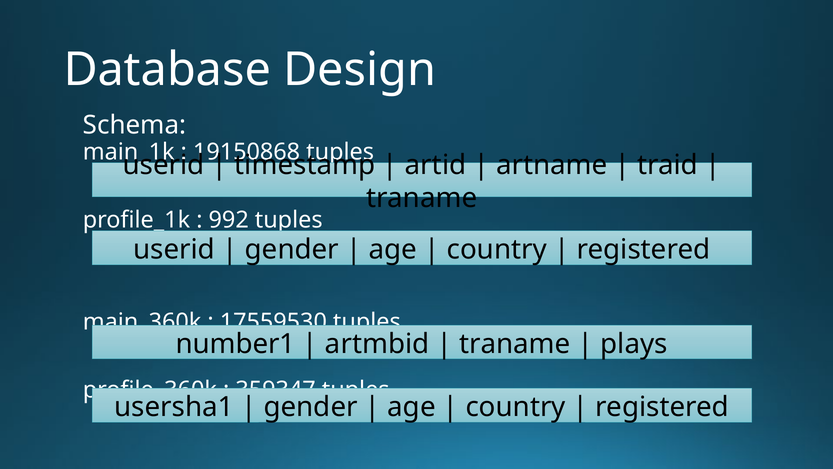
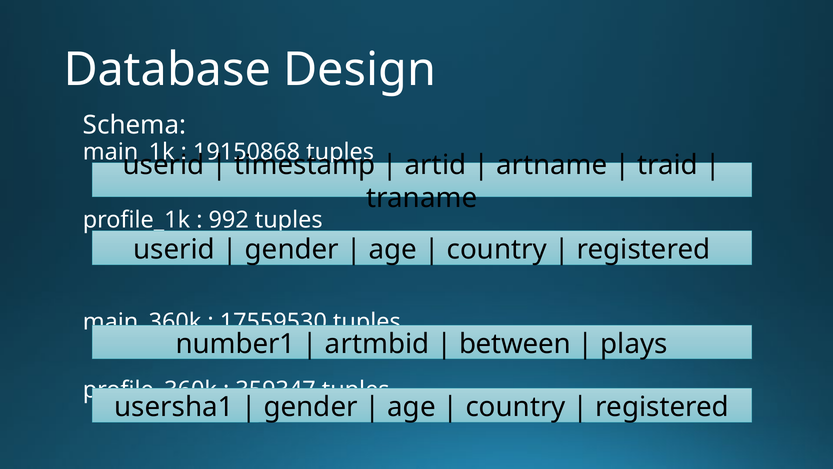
traname at (515, 344): traname -> between
